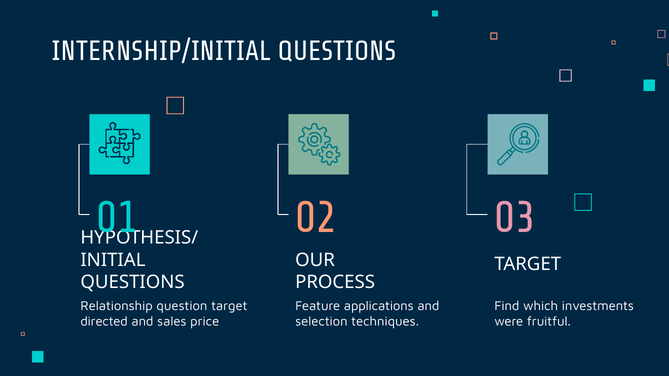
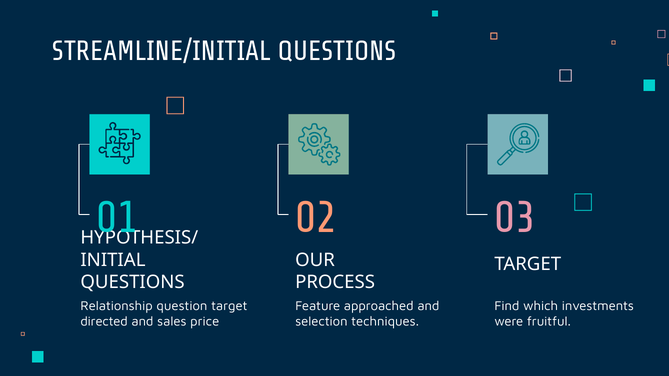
INTERNSHIP/INITIAL: INTERNSHIP/INITIAL -> STREAMLINE/INITIAL
applications: applications -> approached
